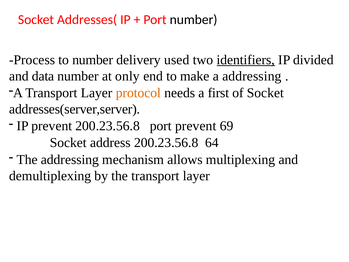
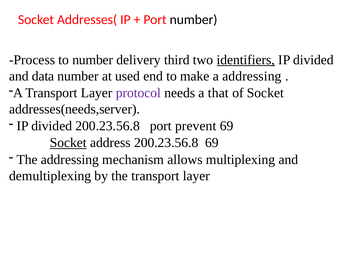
used: used -> third
only: only -> used
protocol colour: orange -> purple
first: first -> that
addresses(server,server: addresses(server,server -> addresses(needs,server
prevent at (52, 126): prevent -> divided
Socket at (68, 143) underline: none -> present
200.23.56.8 64: 64 -> 69
